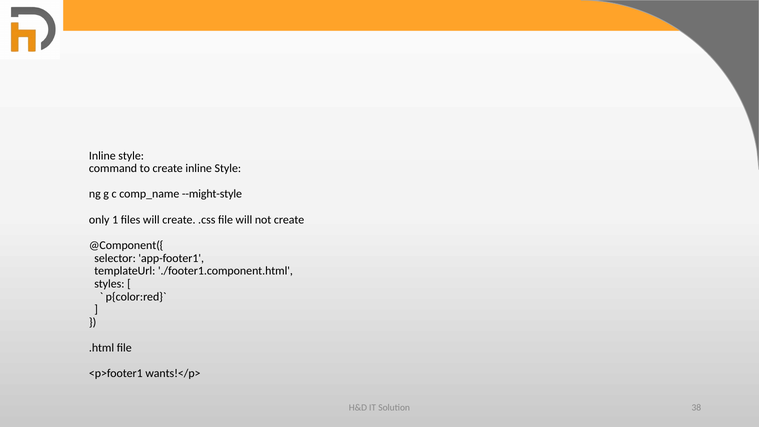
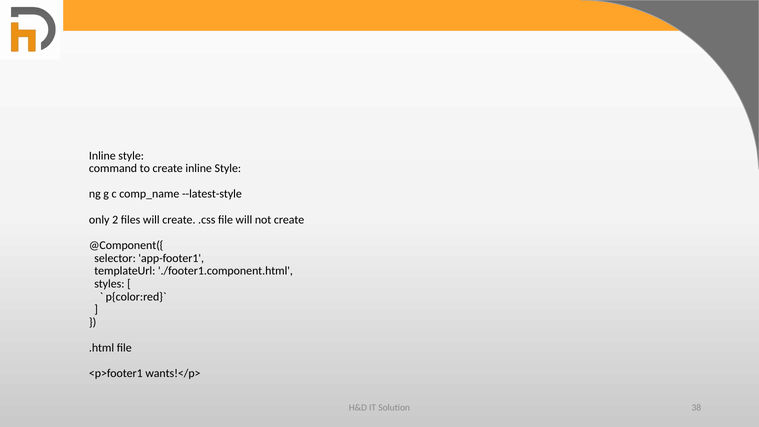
--might-style: --might-style -> --latest-style
1: 1 -> 2
